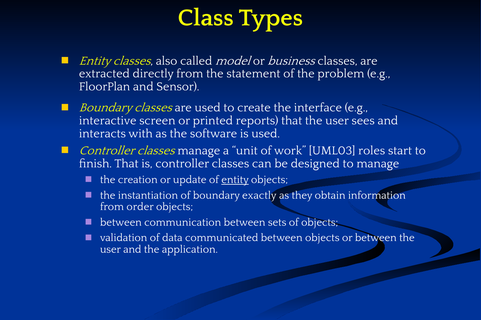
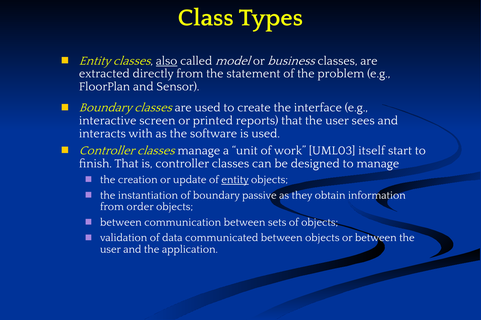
also underline: none -> present
roles: roles -> itself
exactly: exactly -> passive
